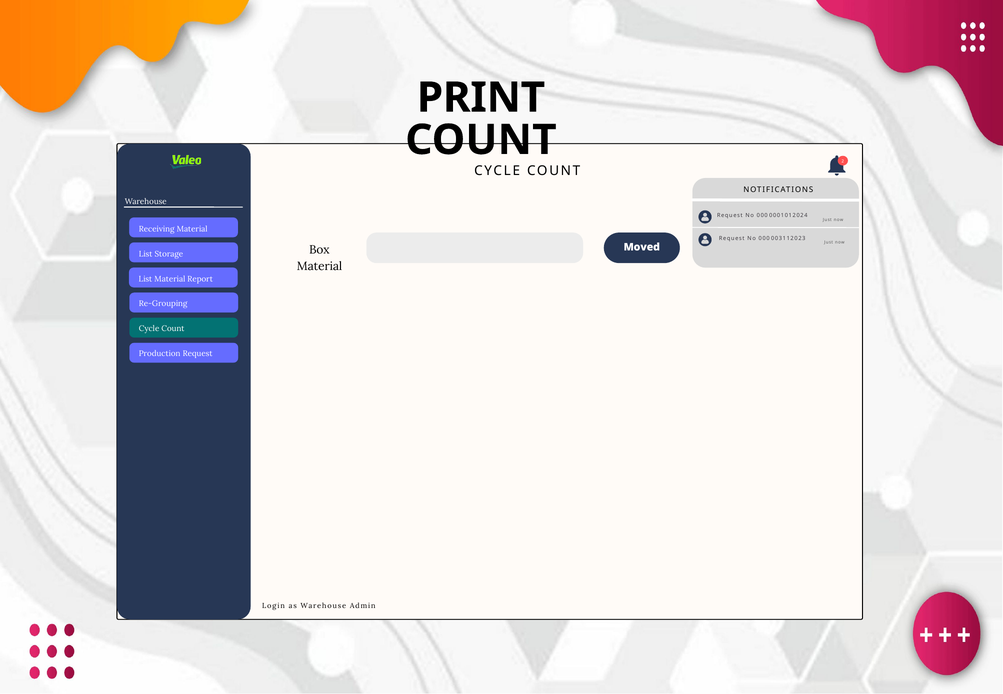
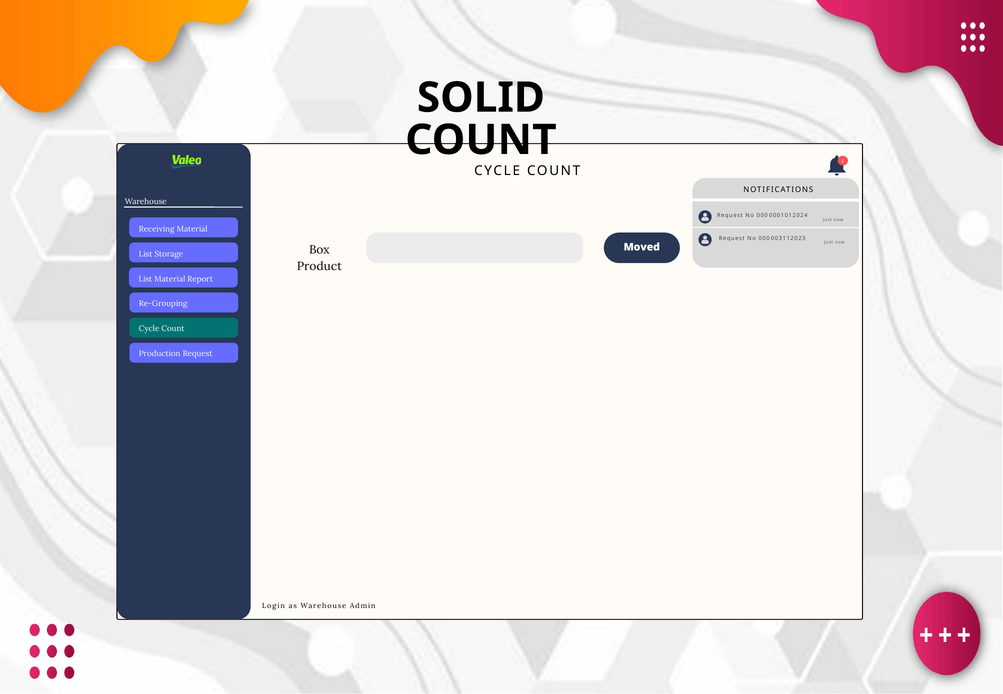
PRINT: PRINT -> SOLID
Material at (320, 266): Material -> Product
